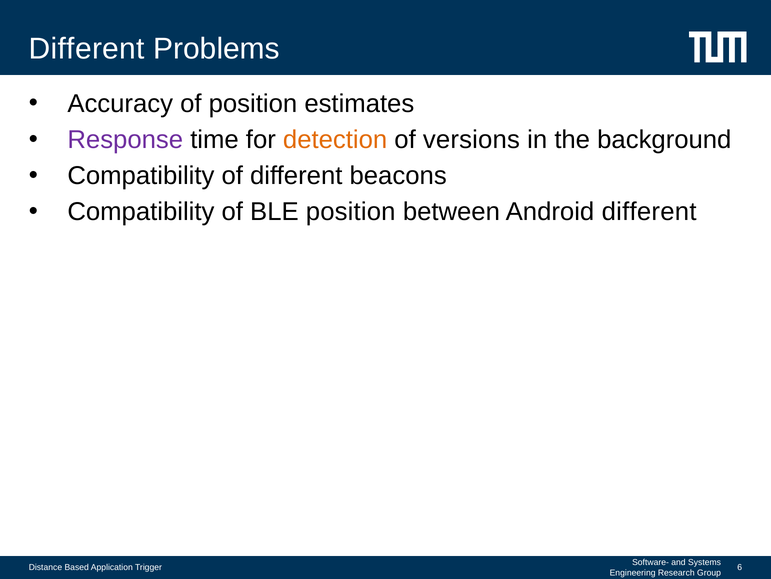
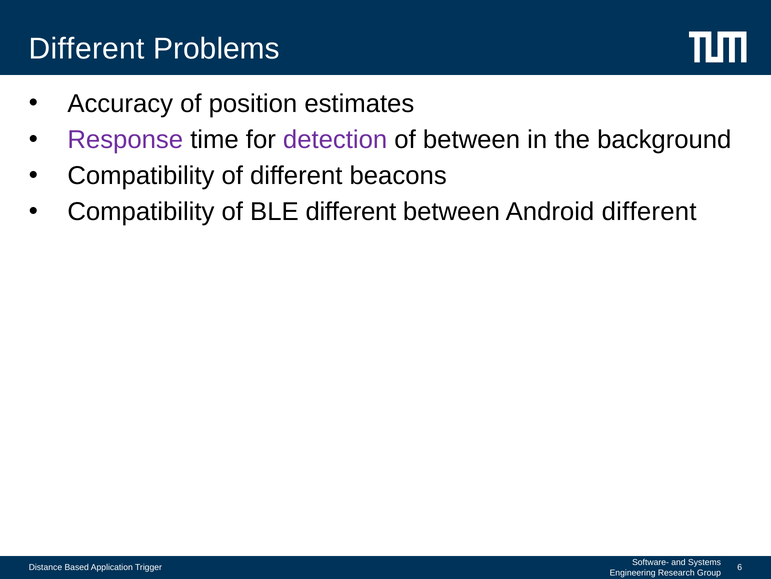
detection colour: orange -> purple
of versions: versions -> between
BLE position: position -> different
